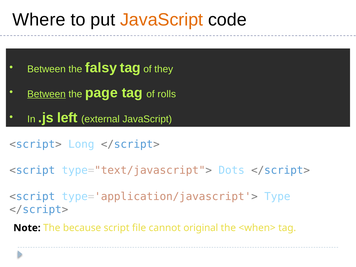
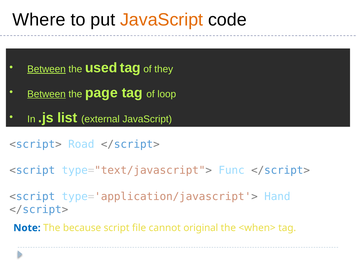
Between at (46, 69) underline: none -> present
falsy: falsy -> used
rolls: rolls -> loop
left: left -> list
Long: Long -> Road
Dots: Dots -> Func
Type: Type -> Hand
Note colour: black -> blue
